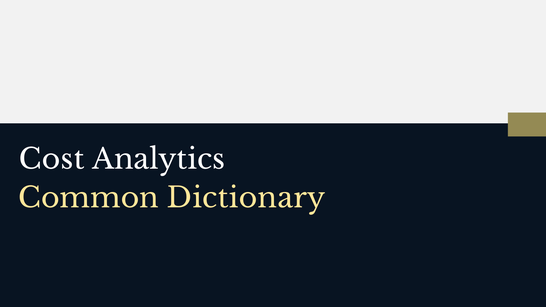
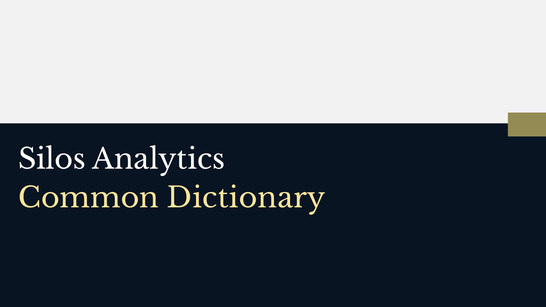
Cost: Cost -> Silos
